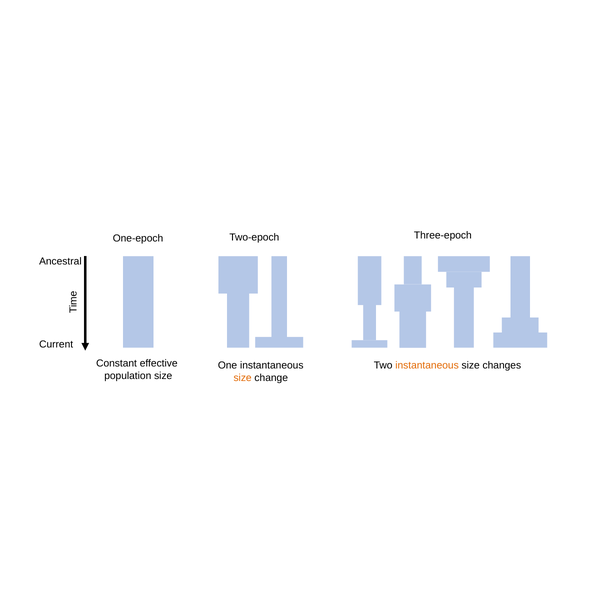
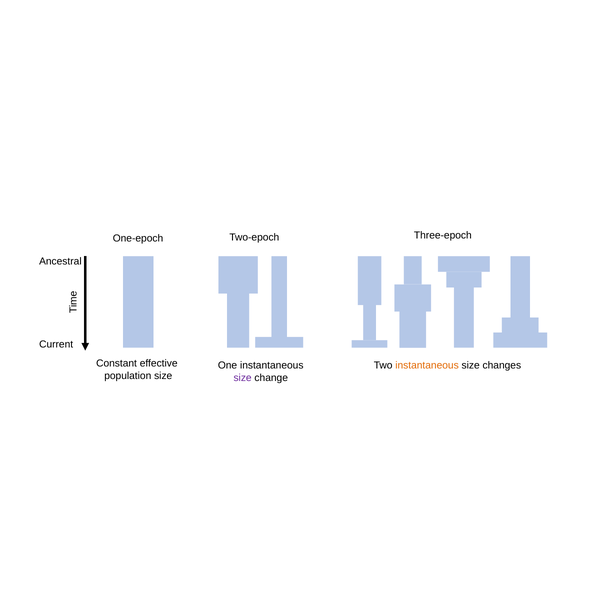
size at (243, 378) colour: orange -> purple
